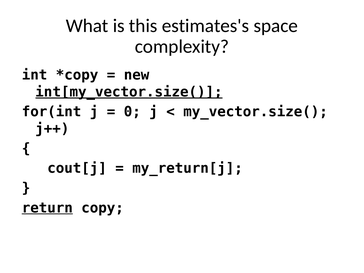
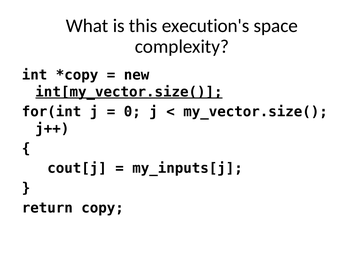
estimates's: estimates's -> execution's
my_return[j: my_return[j -> my_inputs[j
return underline: present -> none
